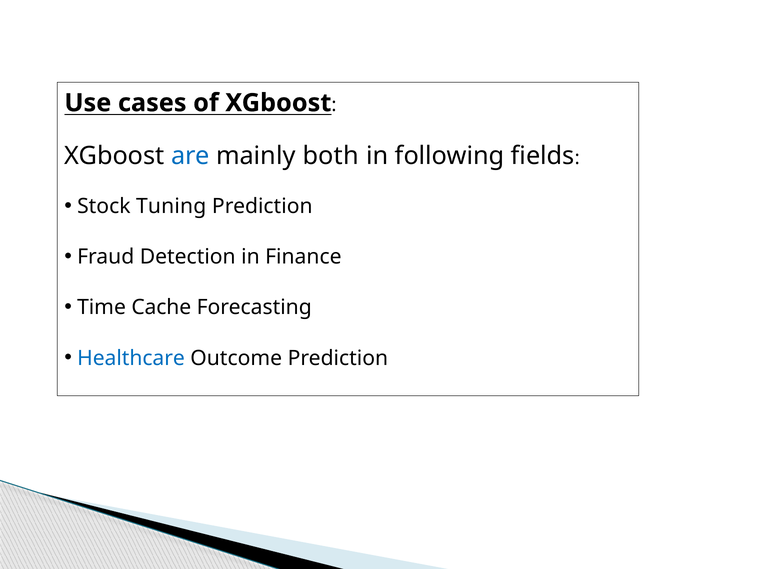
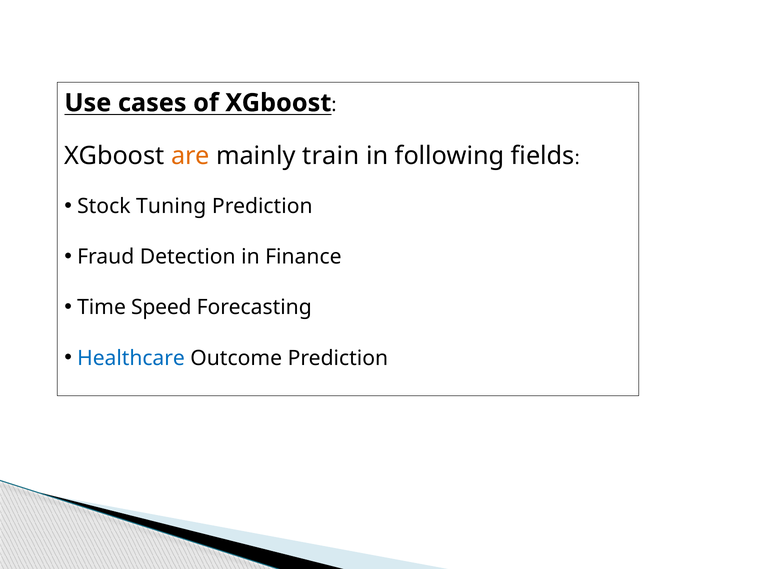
are colour: blue -> orange
both: both -> train
Cache: Cache -> Speed
